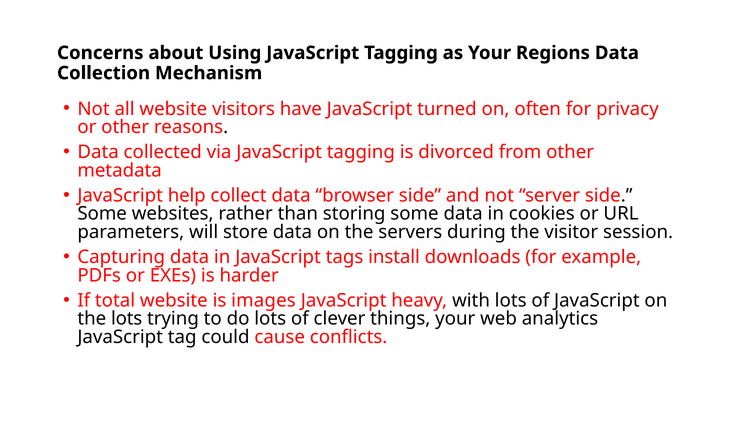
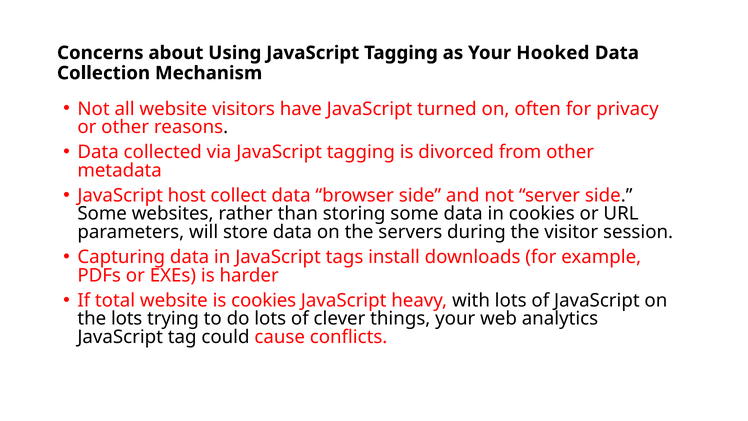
Regions: Regions -> Hooked
help: help -> host
is images: images -> cookies
